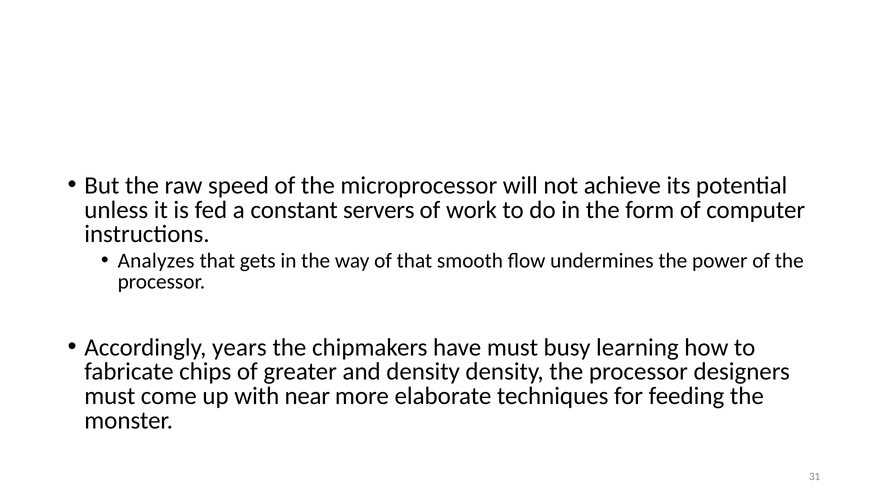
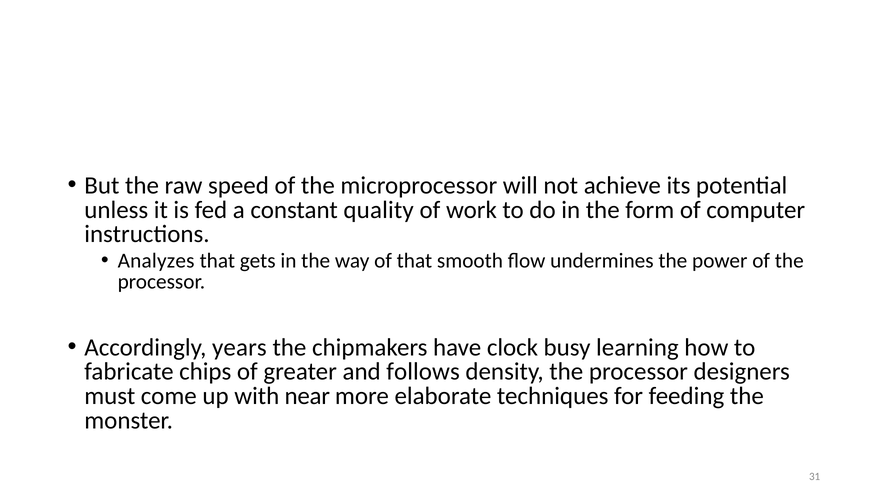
servers: servers -> quality
have must: must -> clock
and density: density -> follows
